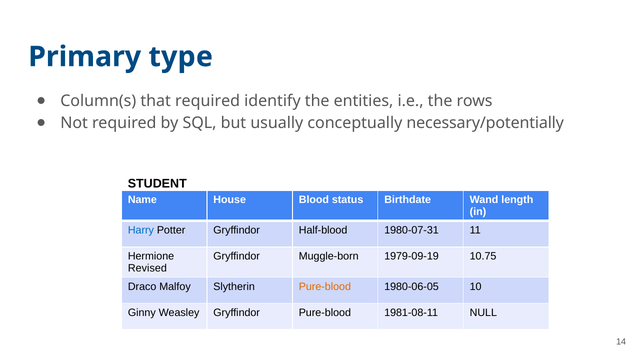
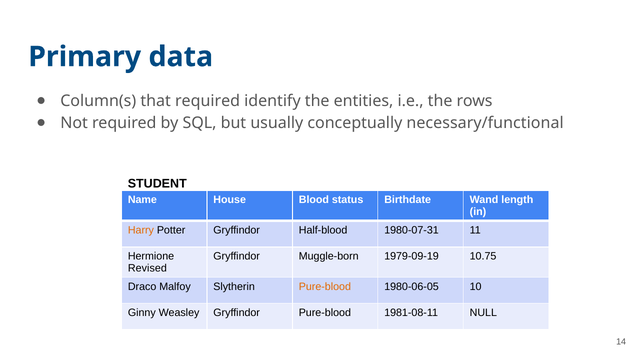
type: type -> data
necessary/potentially: necessary/potentially -> necessary/functional
Harry colour: blue -> orange
